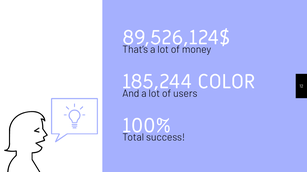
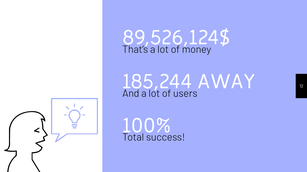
COLOR: COLOR -> AWAY
